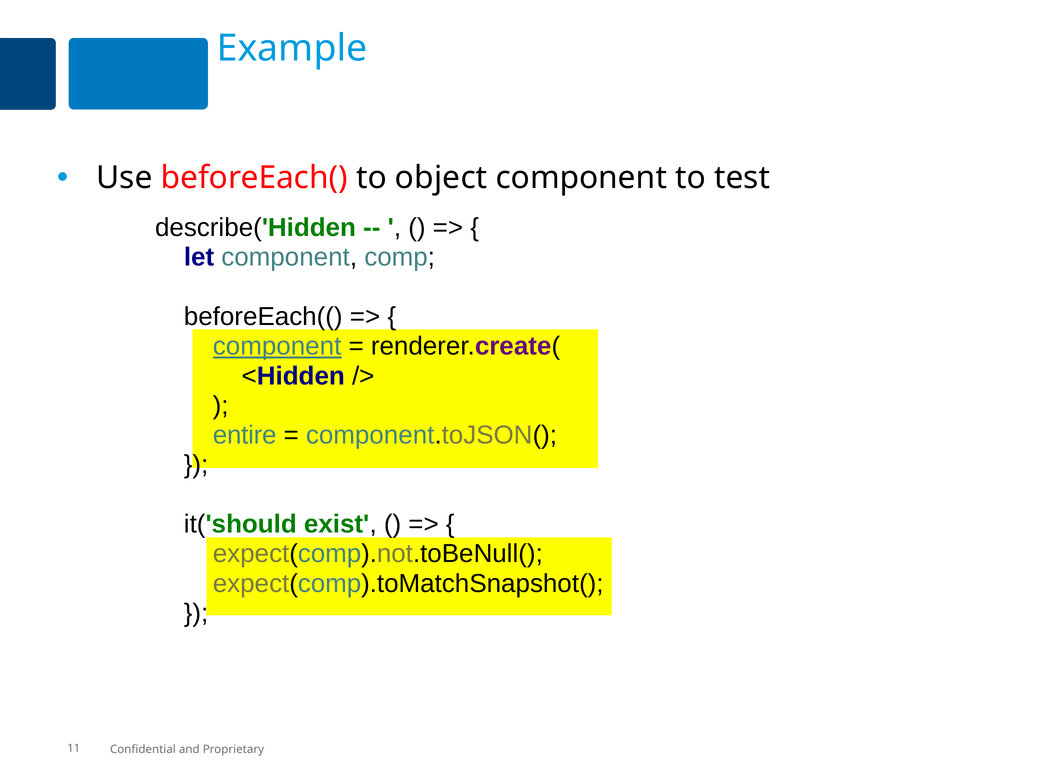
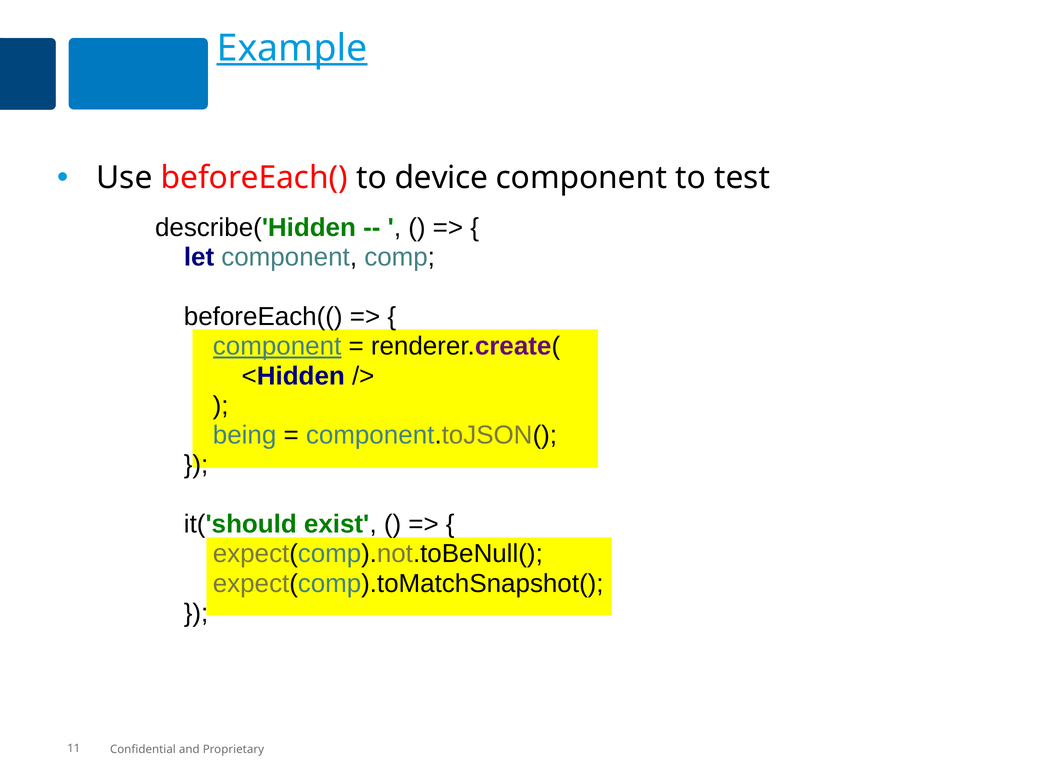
Example underline: none -> present
object: object -> device
entire: entire -> being
